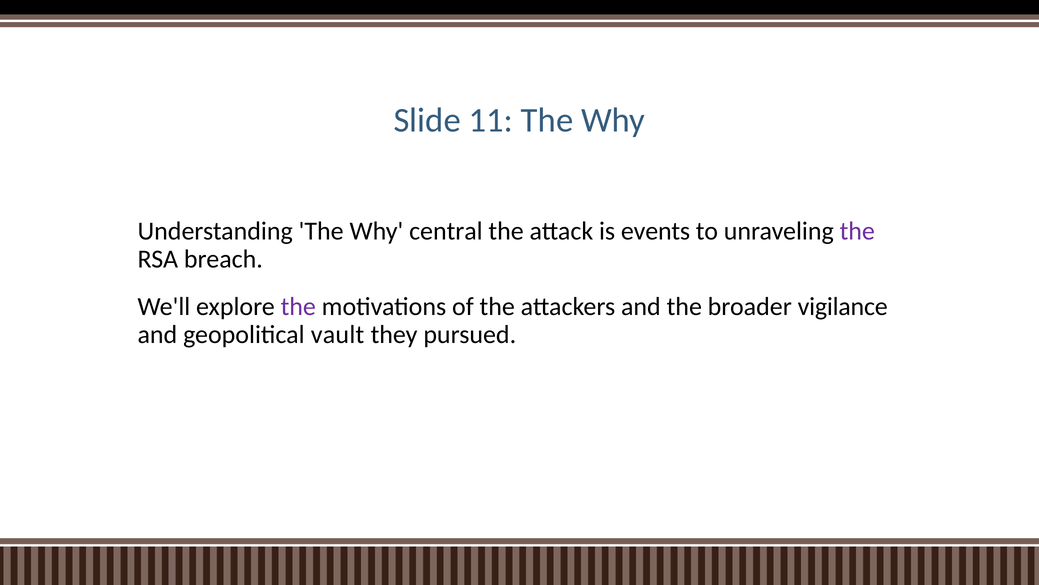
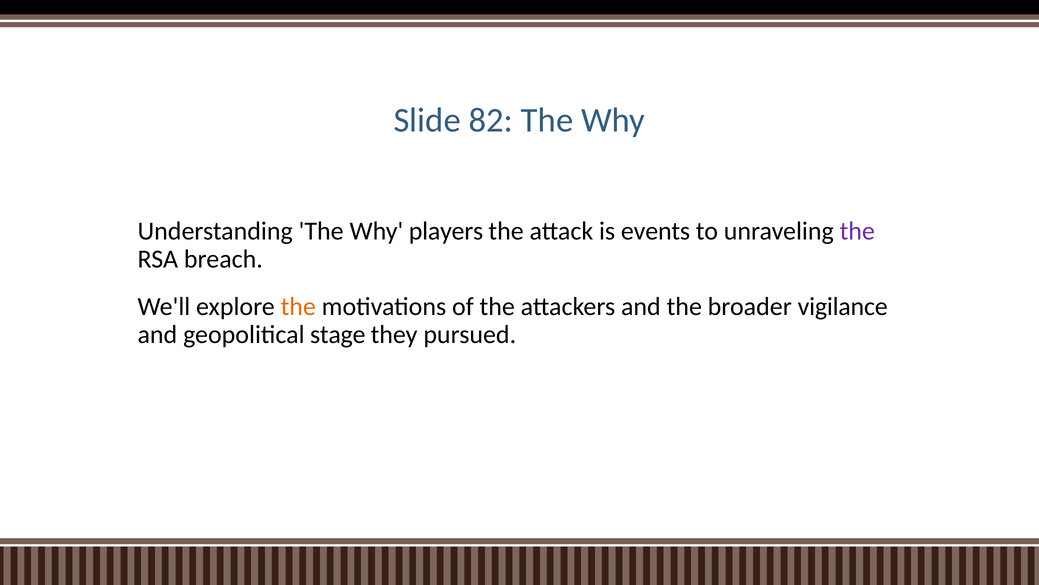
11: 11 -> 82
central: central -> players
the at (298, 306) colour: purple -> orange
vault: vault -> stage
